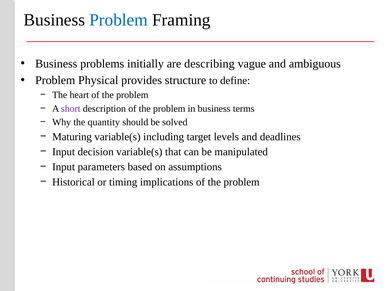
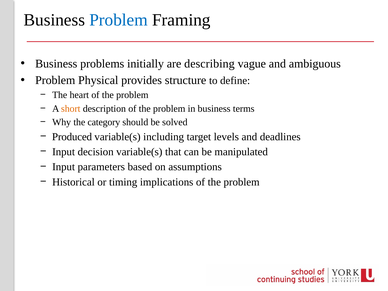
short colour: purple -> orange
quantity: quantity -> category
Maturing: Maturing -> Produced
